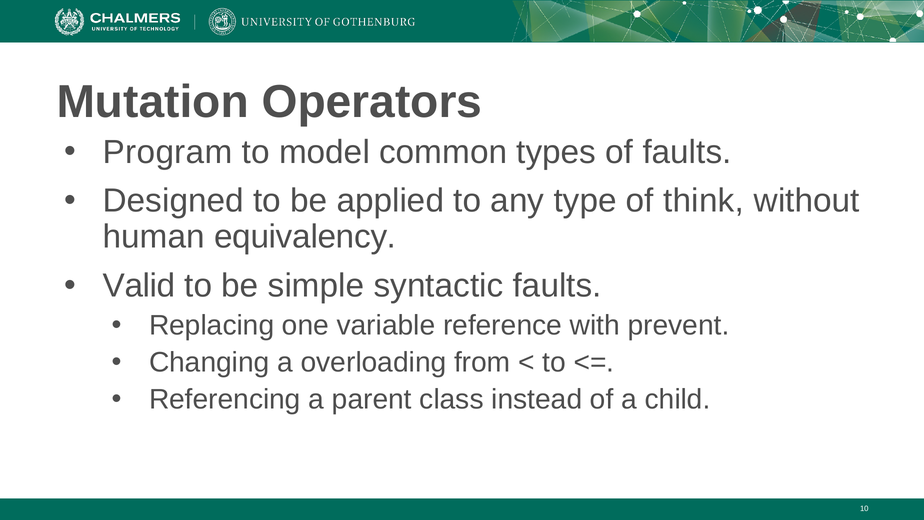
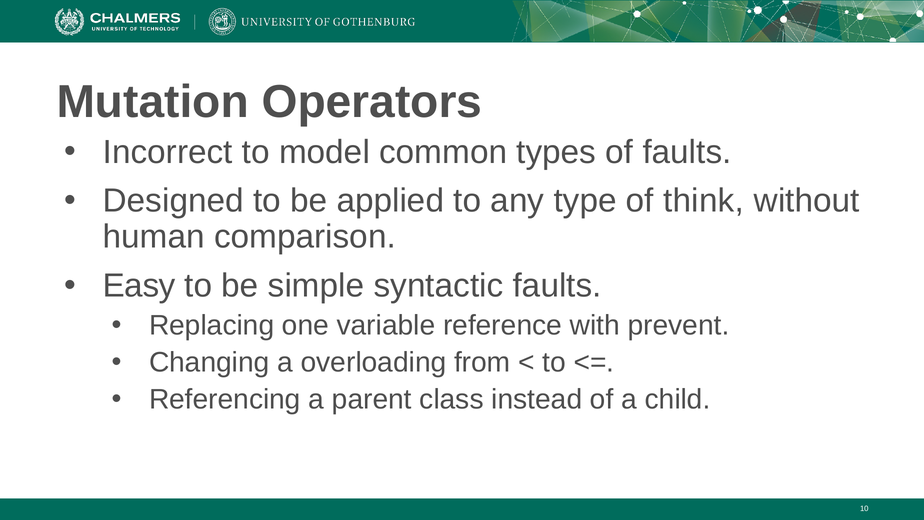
Program: Program -> Incorrect
equivalency: equivalency -> comparison
Valid: Valid -> Easy
